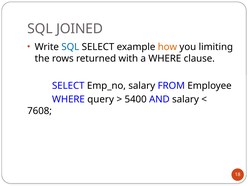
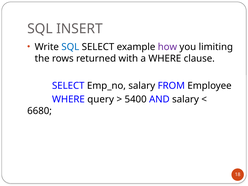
JOINED: JOINED -> INSERT
how colour: orange -> purple
7608: 7608 -> 6680
